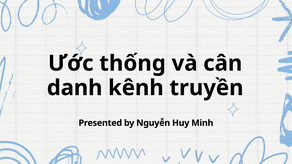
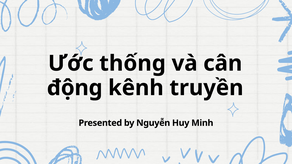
danh: danh -> động
